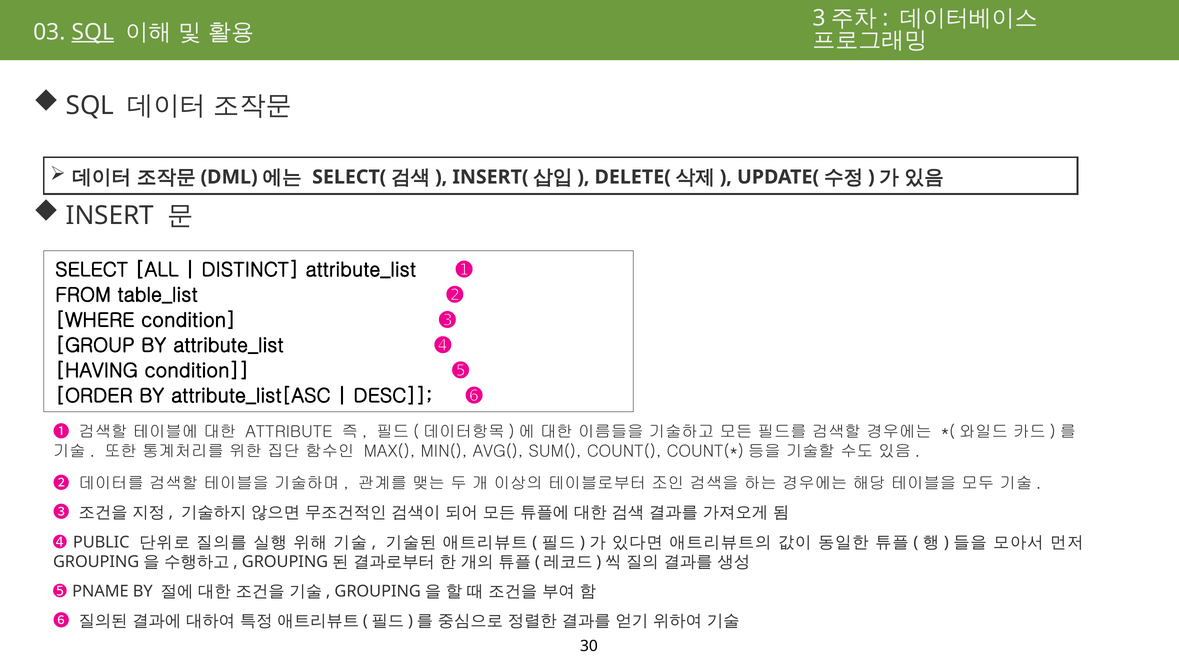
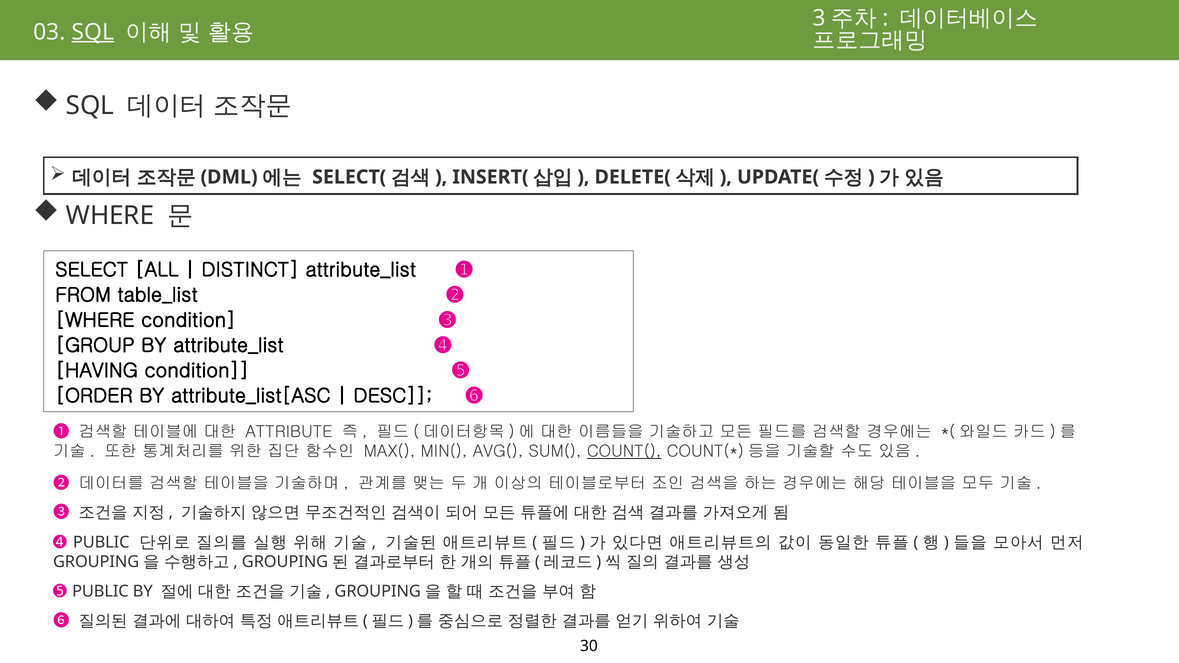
INSERT at (110, 216): INSERT -> WHERE
COUNT( underline: none -> present
➎ PNAME: PNAME -> PUBLIC
